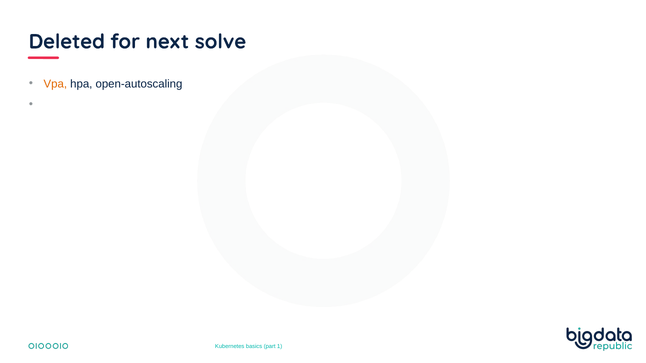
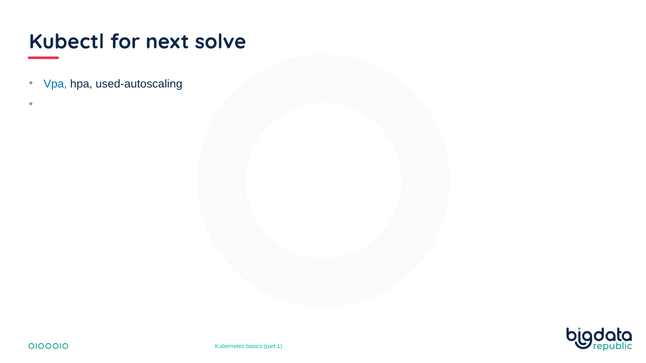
Deleted: Deleted -> Kubectl
Vpa colour: orange -> blue
open-autoscaling: open-autoscaling -> used-autoscaling
